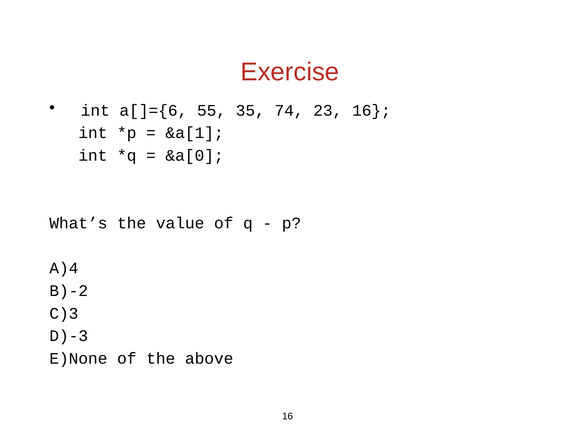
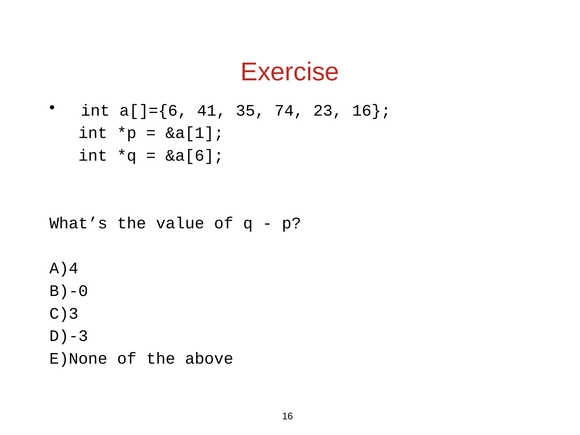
55: 55 -> 41
&a[0: &a[0 -> &a[6
B)-2: B)-2 -> B)-0
